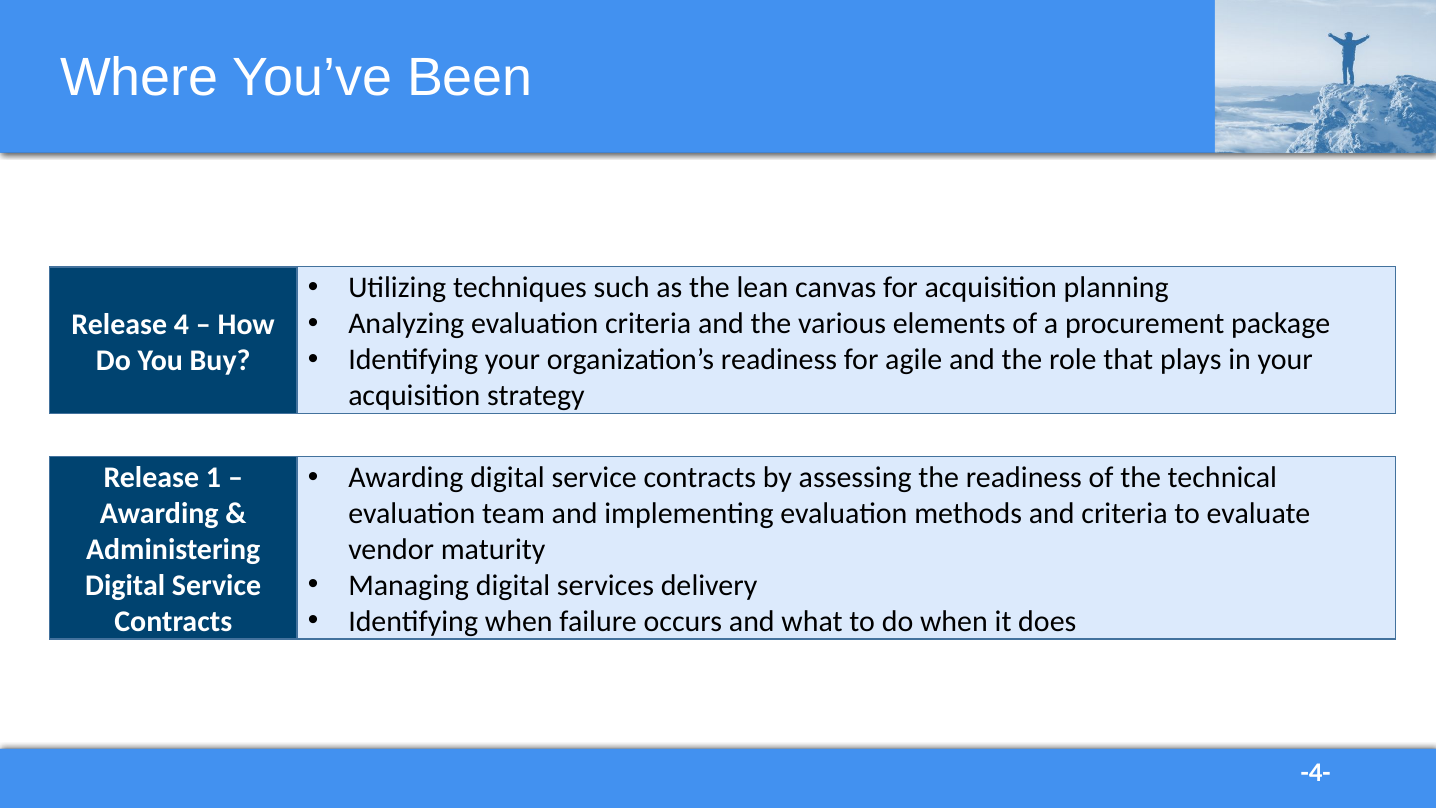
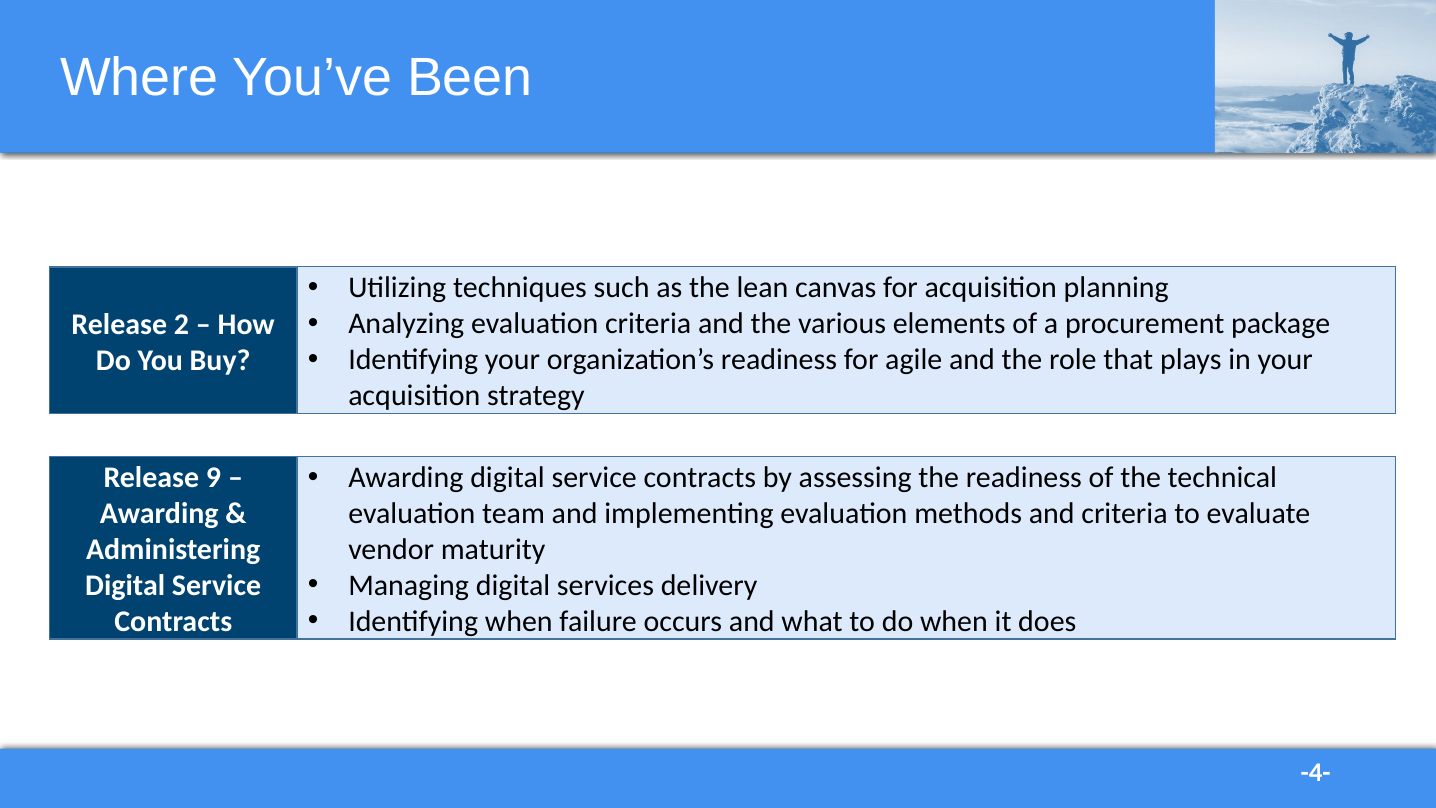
4: 4 -> 2
1: 1 -> 9
